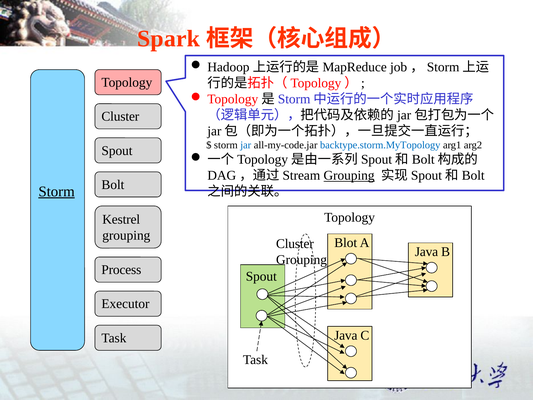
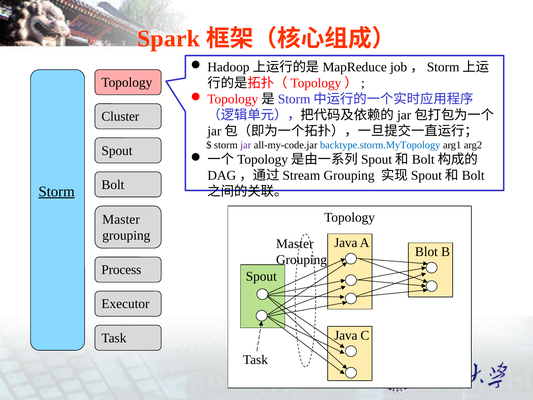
jar colour: blue -> purple
Grouping at (349, 175) underline: present -> none
Kestrel at (121, 219): Kestrel -> Master
Blot at (346, 243): Blot -> Java
Cluster at (295, 244): Cluster -> Master
Java at (426, 252): Java -> Blot
